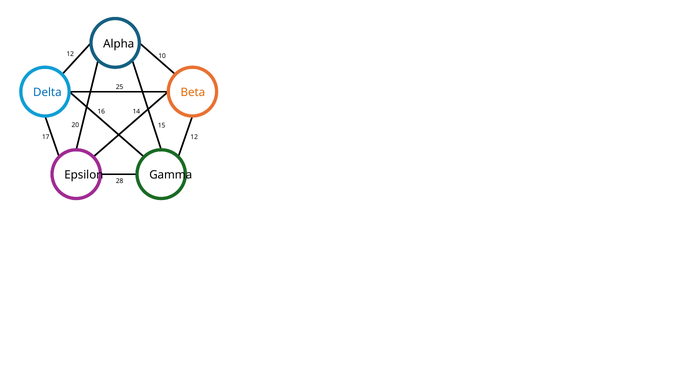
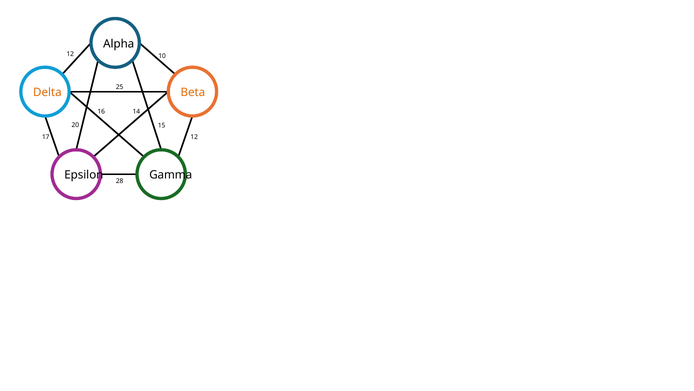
Delta colour: blue -> orange
